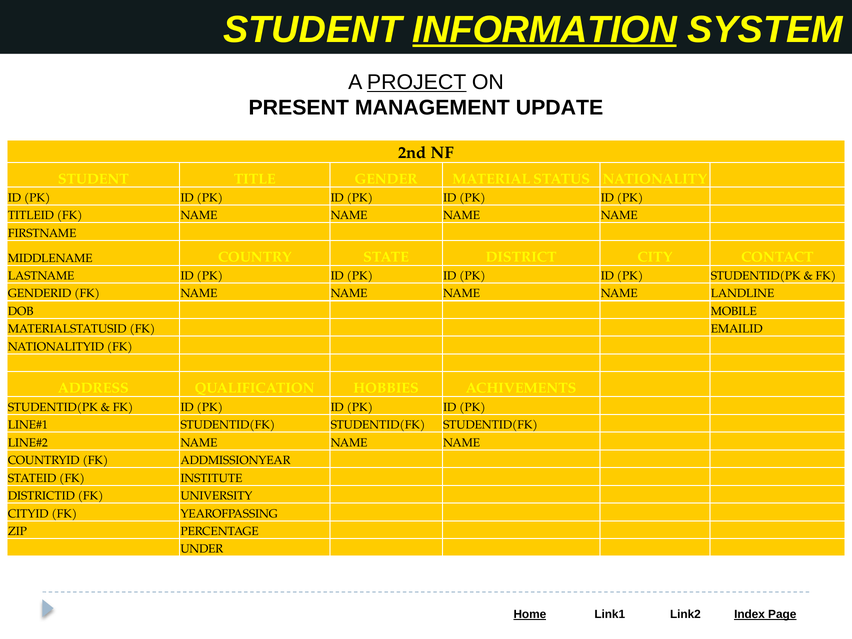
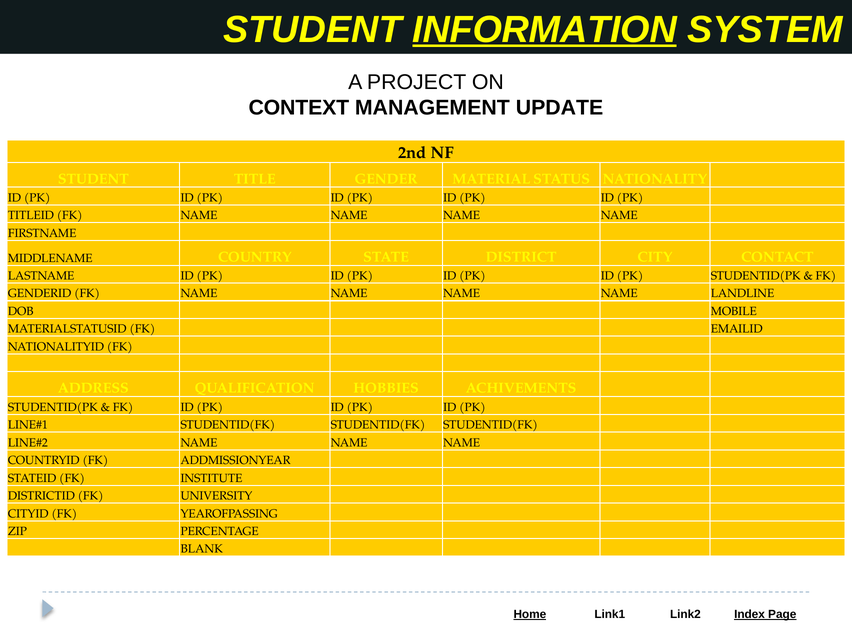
PROJECT underline: present -> none
PRESENT: PRESENT -> CONTEXT
UNDER: UNDER -> BLANK
